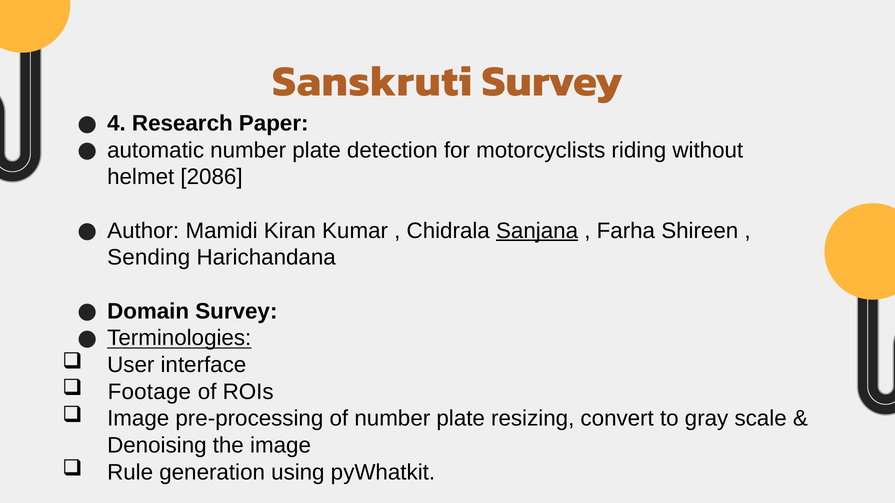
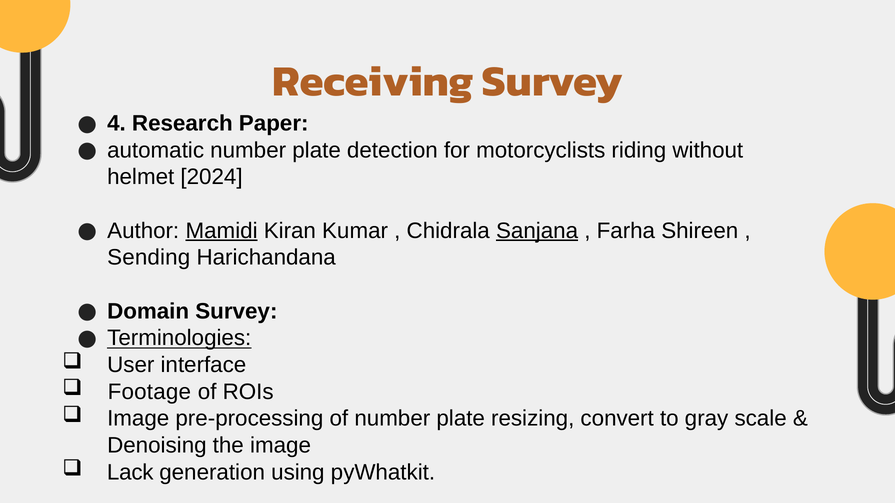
Sanskruti: Sanskruti -> Receiving
2086: 2086 -> 2024
Mamidi underline: none -> present
Rule: Rule -> Lack
